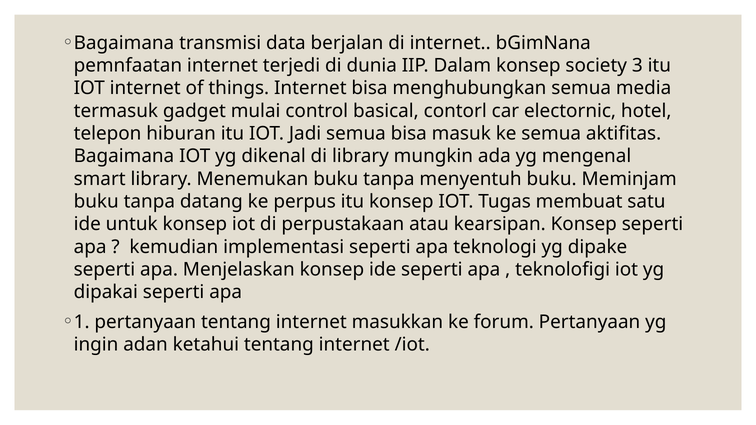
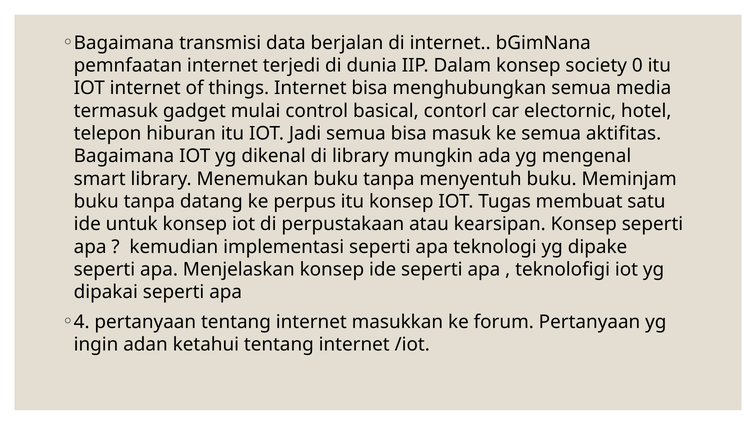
3: 3 -> 0
1: 1 -> 4
